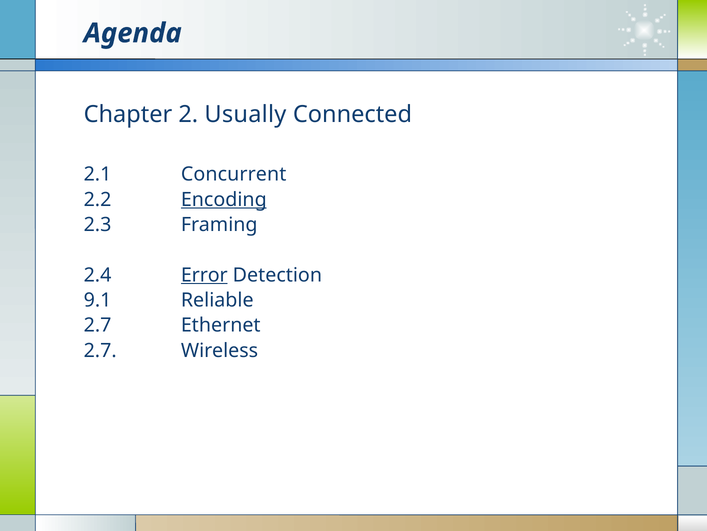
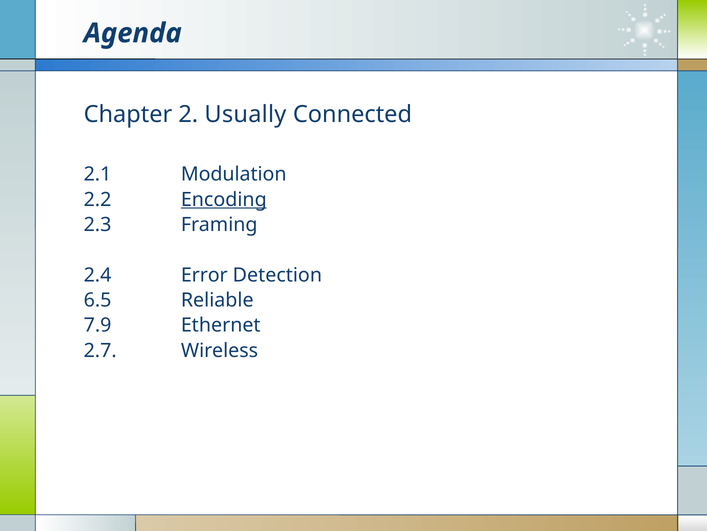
Concurrent: Concurrent -> Modulation
Error underline: present -> none
9.1: 9.1 -> 6.5
2.7 at (98, 325): 2.7 -> 7.9
